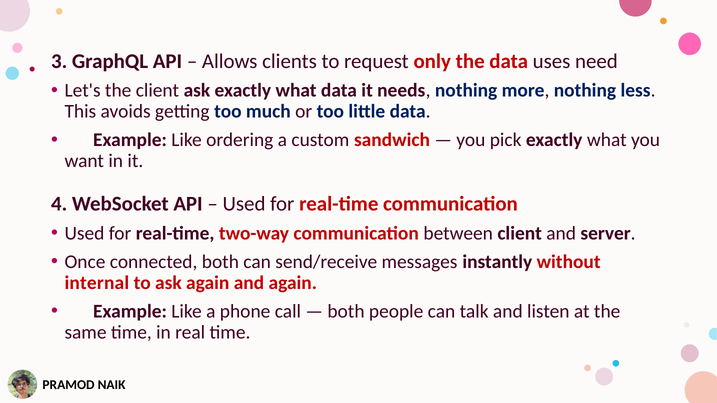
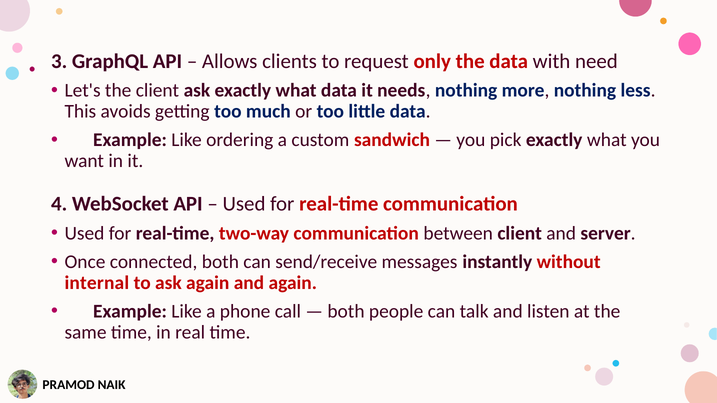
uses: uses -> with
